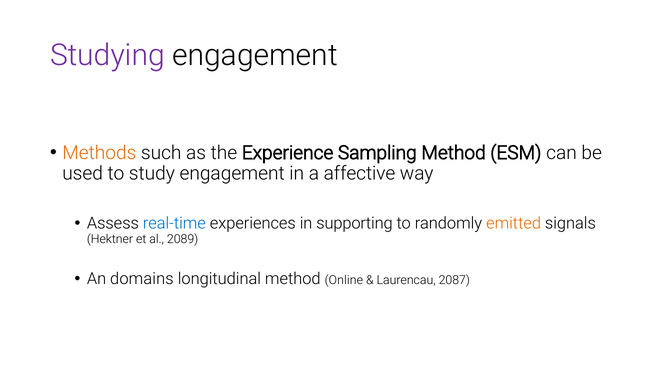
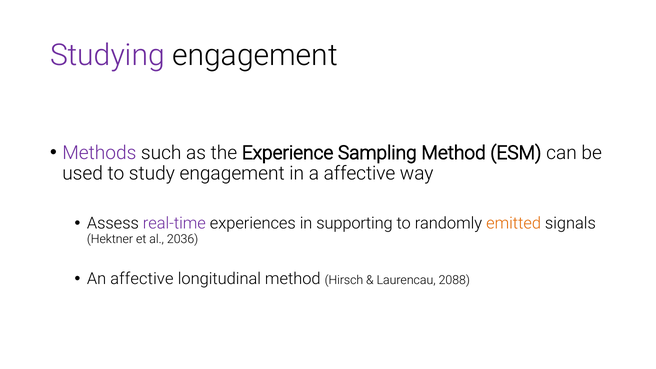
Methods colour: orange -> purple
real-time colour: blue -> purple
2089: 2089 -> 2036
An domains: domains -> affective
Online: Online -> Hirsch
2087: 2087 -> 2088
